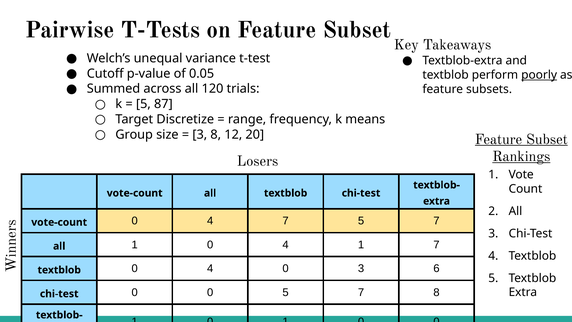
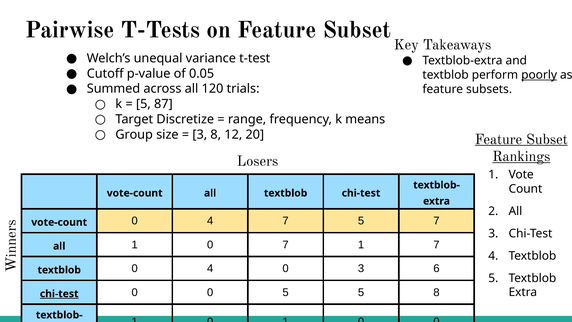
1 0 4: 4 -> 7
chi-test at (59, 294) underline: none -> present
0 5 7: 7 -> 5
